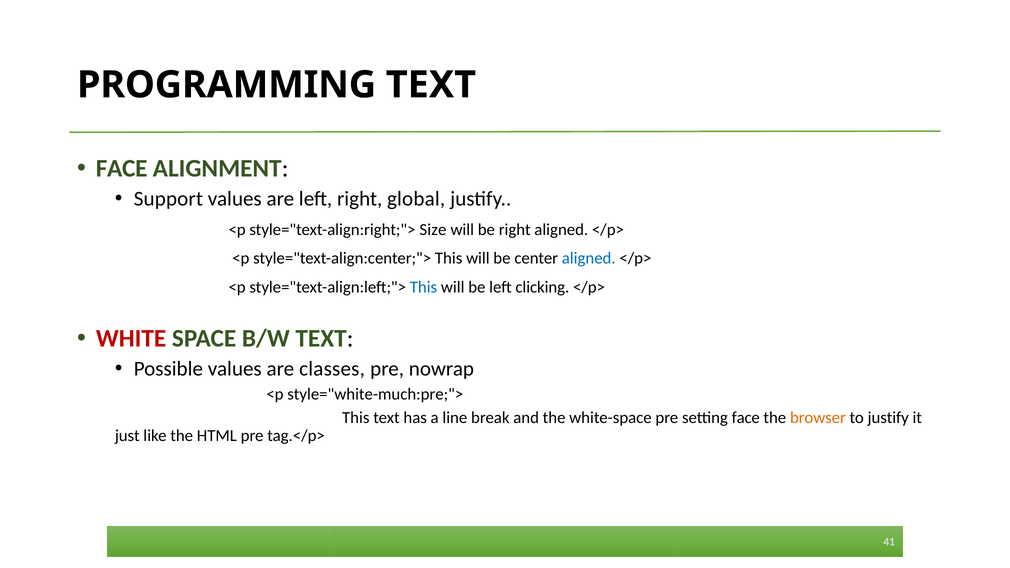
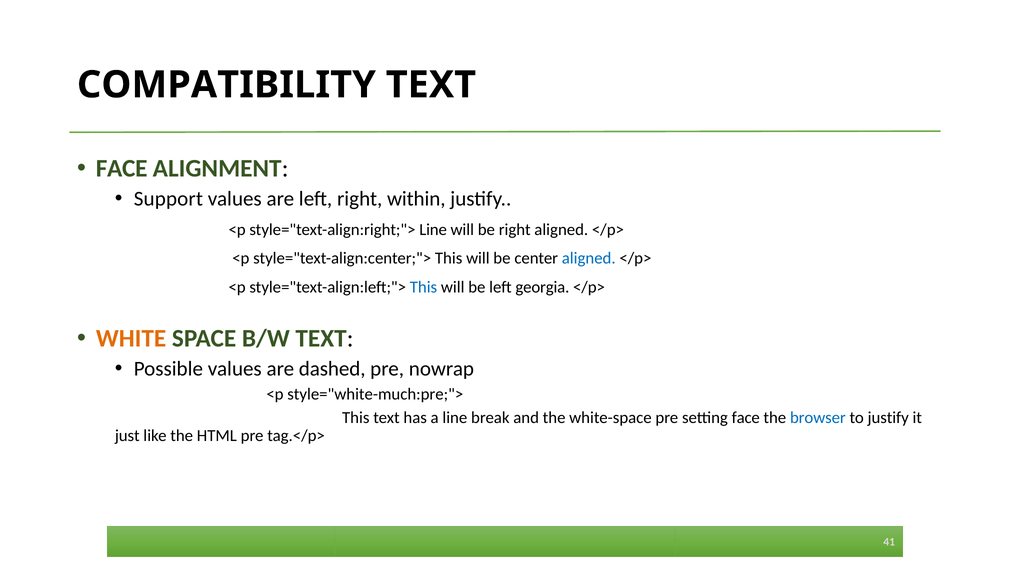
PROGRAMMING: PROGRAMMING -> COMPATIBILITY
global: global -> within
style="text-align:right;"> Size: Size -> Line
clicking: clicking -> georgia
WHITE colour: red -> orange
classes: classes -> dashed
browser colour: orange -> blue
